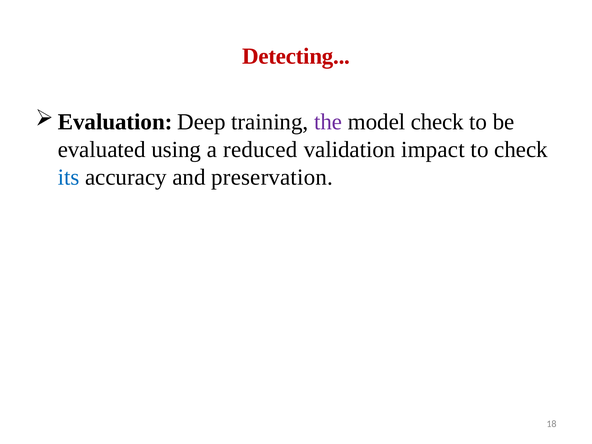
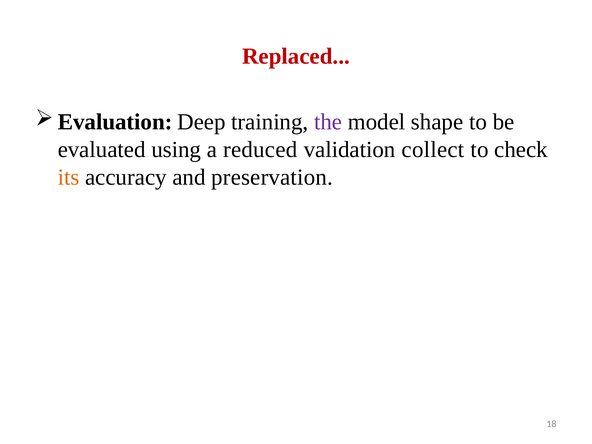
Detecting: Detecting -> Replaced
model check: check -> shape
impact: impact -> collect
its colour: blue -> orange
